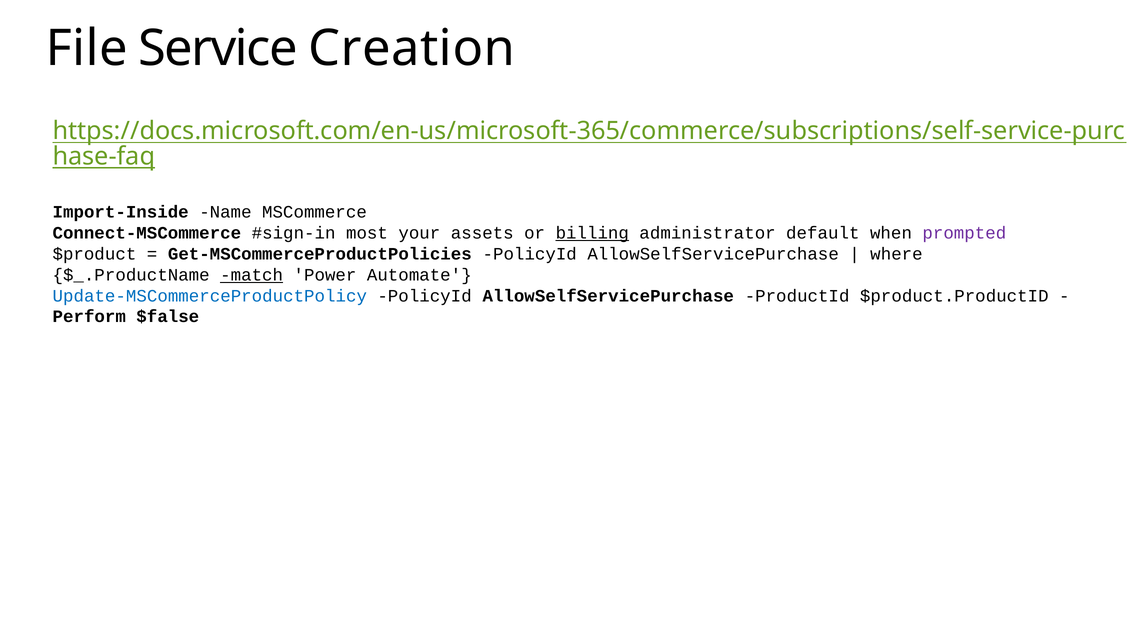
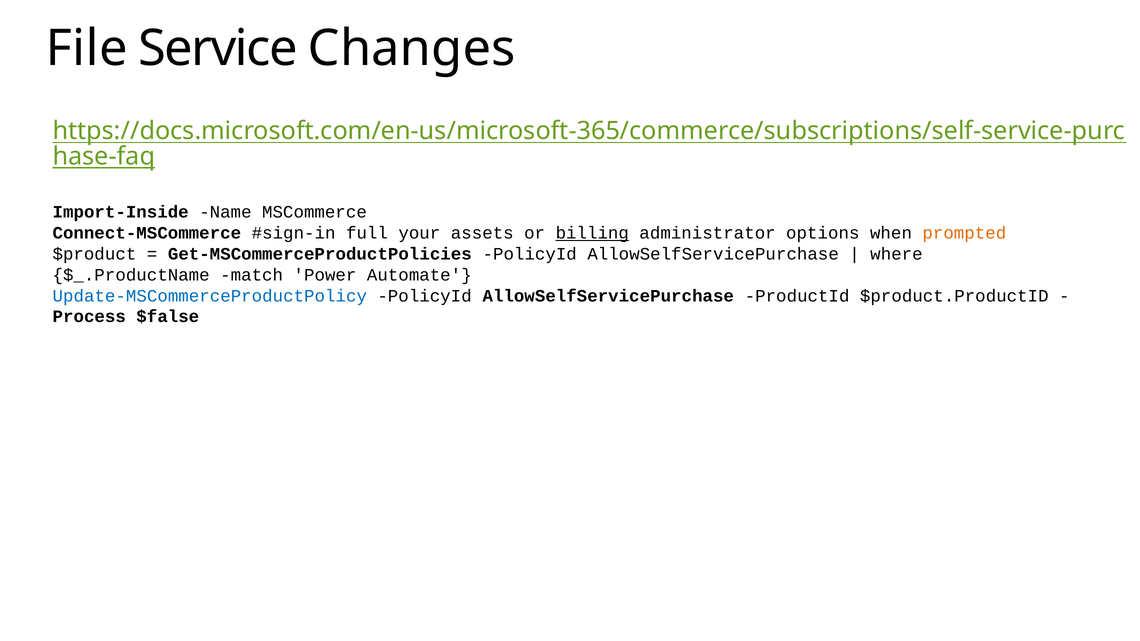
Creation: Creation -> Changes
most: most -> full
default: default -> options
prompted colour: purple -> orange
match underline: present -> none
Perform: Perform -> Process
